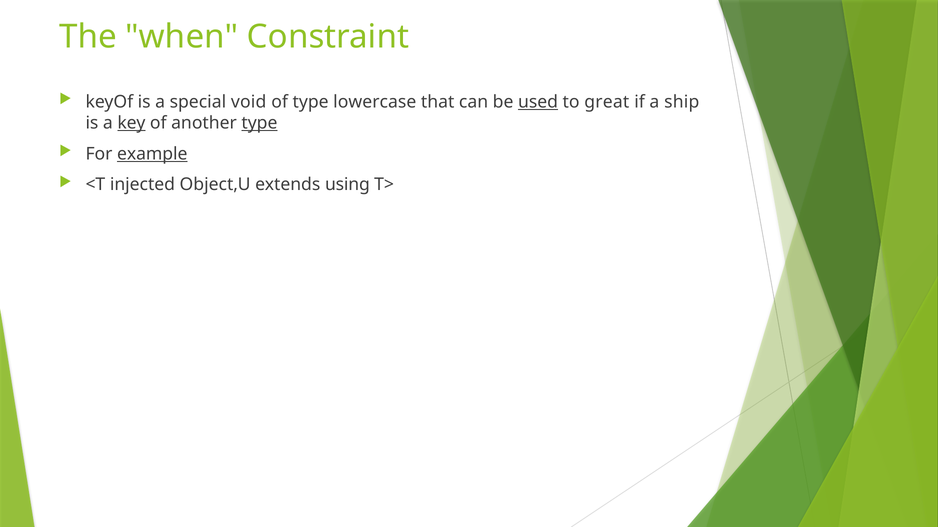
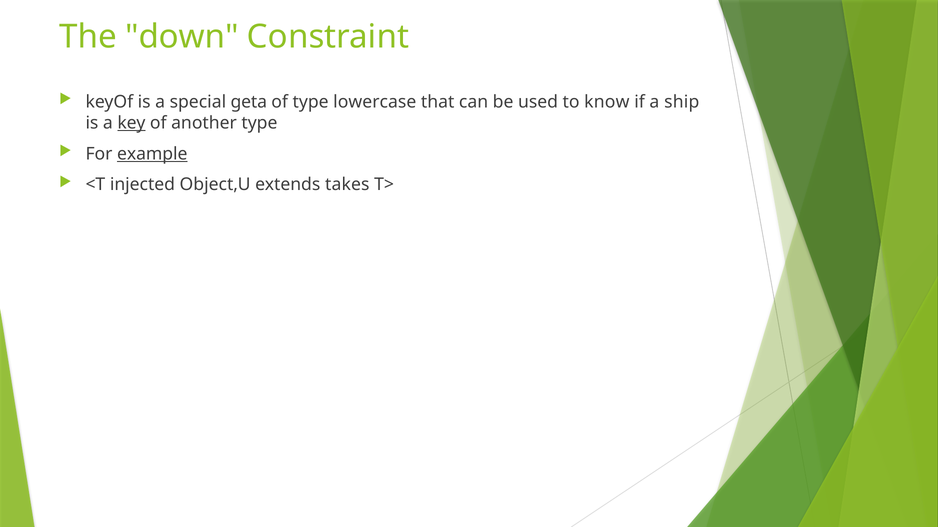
when: when -> down
void: void -> geta
used underline: present -> none
great: great -> know
type at (259, 123) underline: present -> none
using: using -> takes
